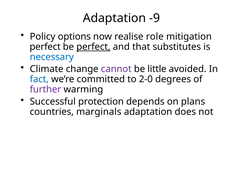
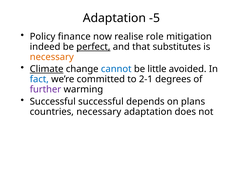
-9: -9 -> -5
options: options -> finance
perfect at (45, 47): perfect -> indeed
necessary at (52, 57) colour: blue -> orange
Climate underline: none -> present
cannot colour: purple -> blue
2-0: 2-0 -> 2-1
Successful protection: protection -> successful
countries marginals: marginals -> necessary
